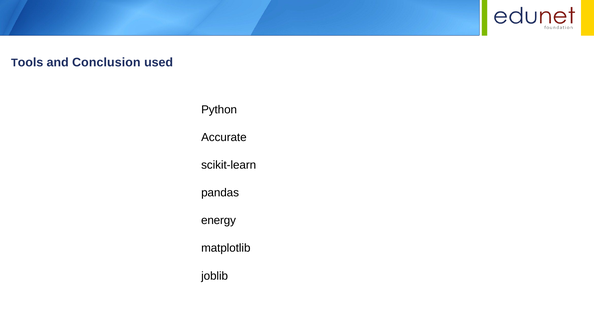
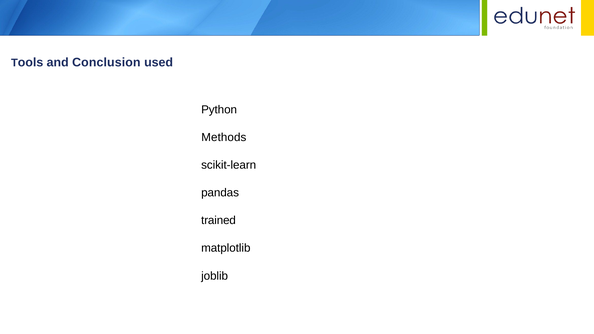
Accurate: Accurate -> Methods
energy: energy -> trained
